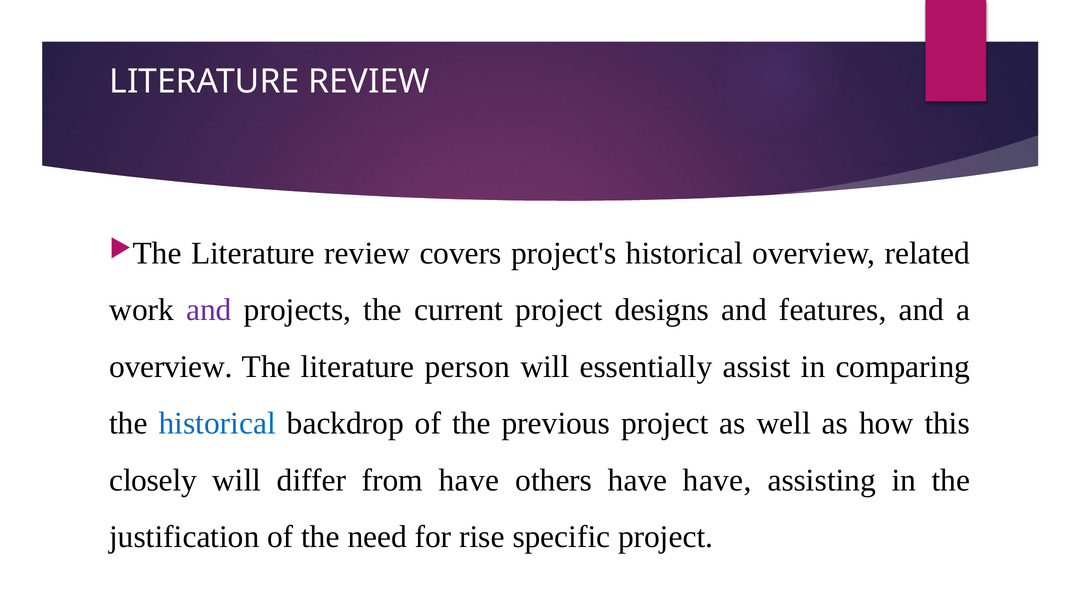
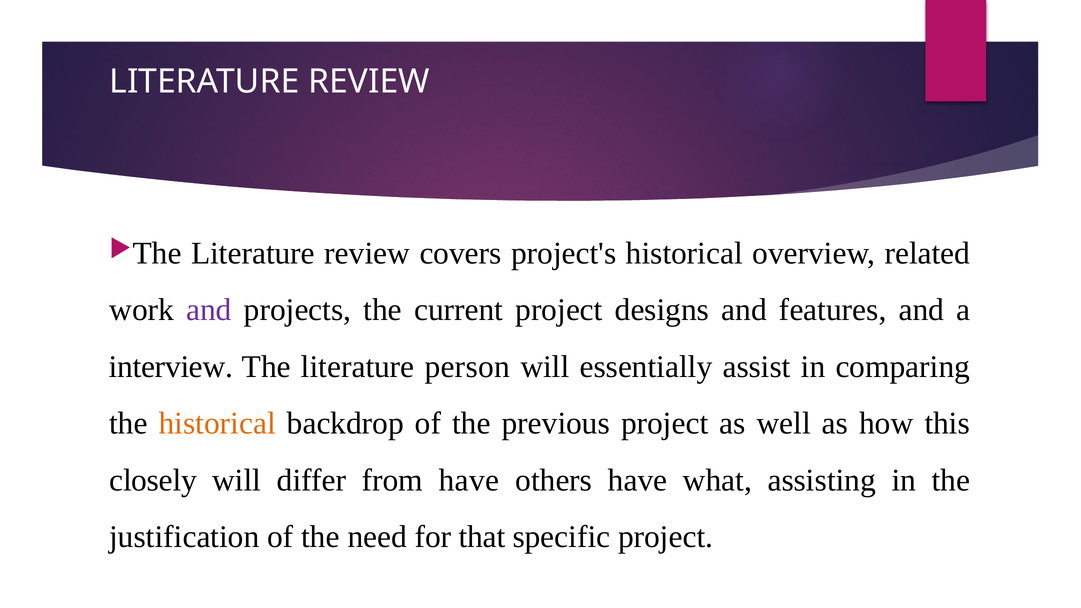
overview at (171, 367): overview -> interview
historical at (217, 424) colour: blue -> orange
have have: have -> what
rise: rise -> that
